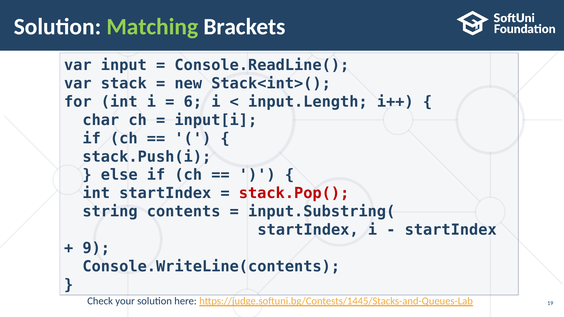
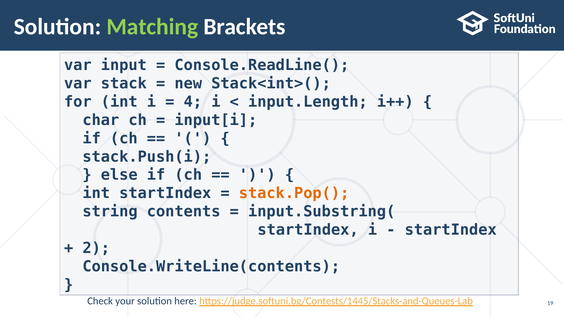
6: 6 -> 4
stack.Pop( colour: red -> orange
9: 9 -> 2
